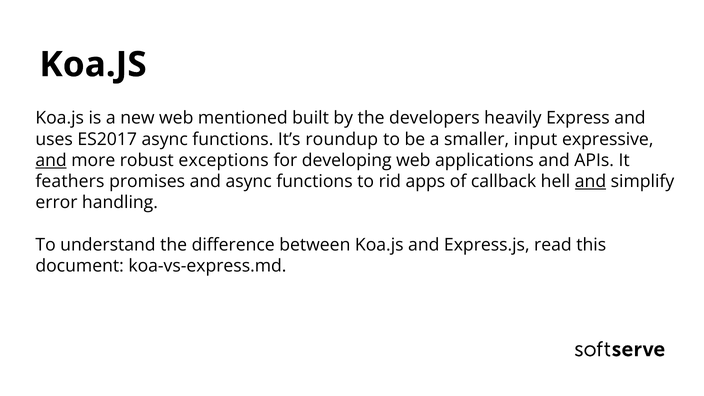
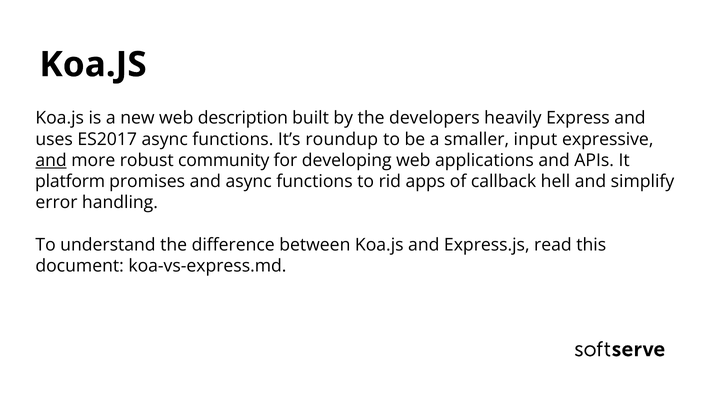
mentioned: mentioned -> description
exceptions: exceptions -> community
feathers: feathers -> platform
and at (590, 182) underline: present -> none
